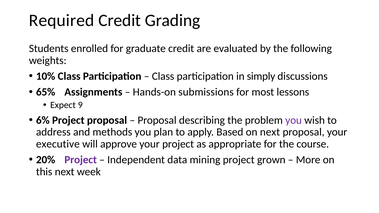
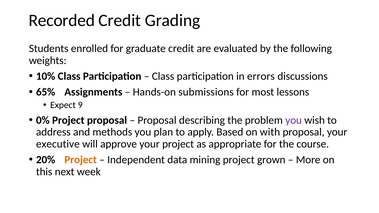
Required: Required -> Recorded
simply: simply -> errors
6%: 6% -> 0%
on next: next -> with
Project at (81, 160) colour: purple -> orange
